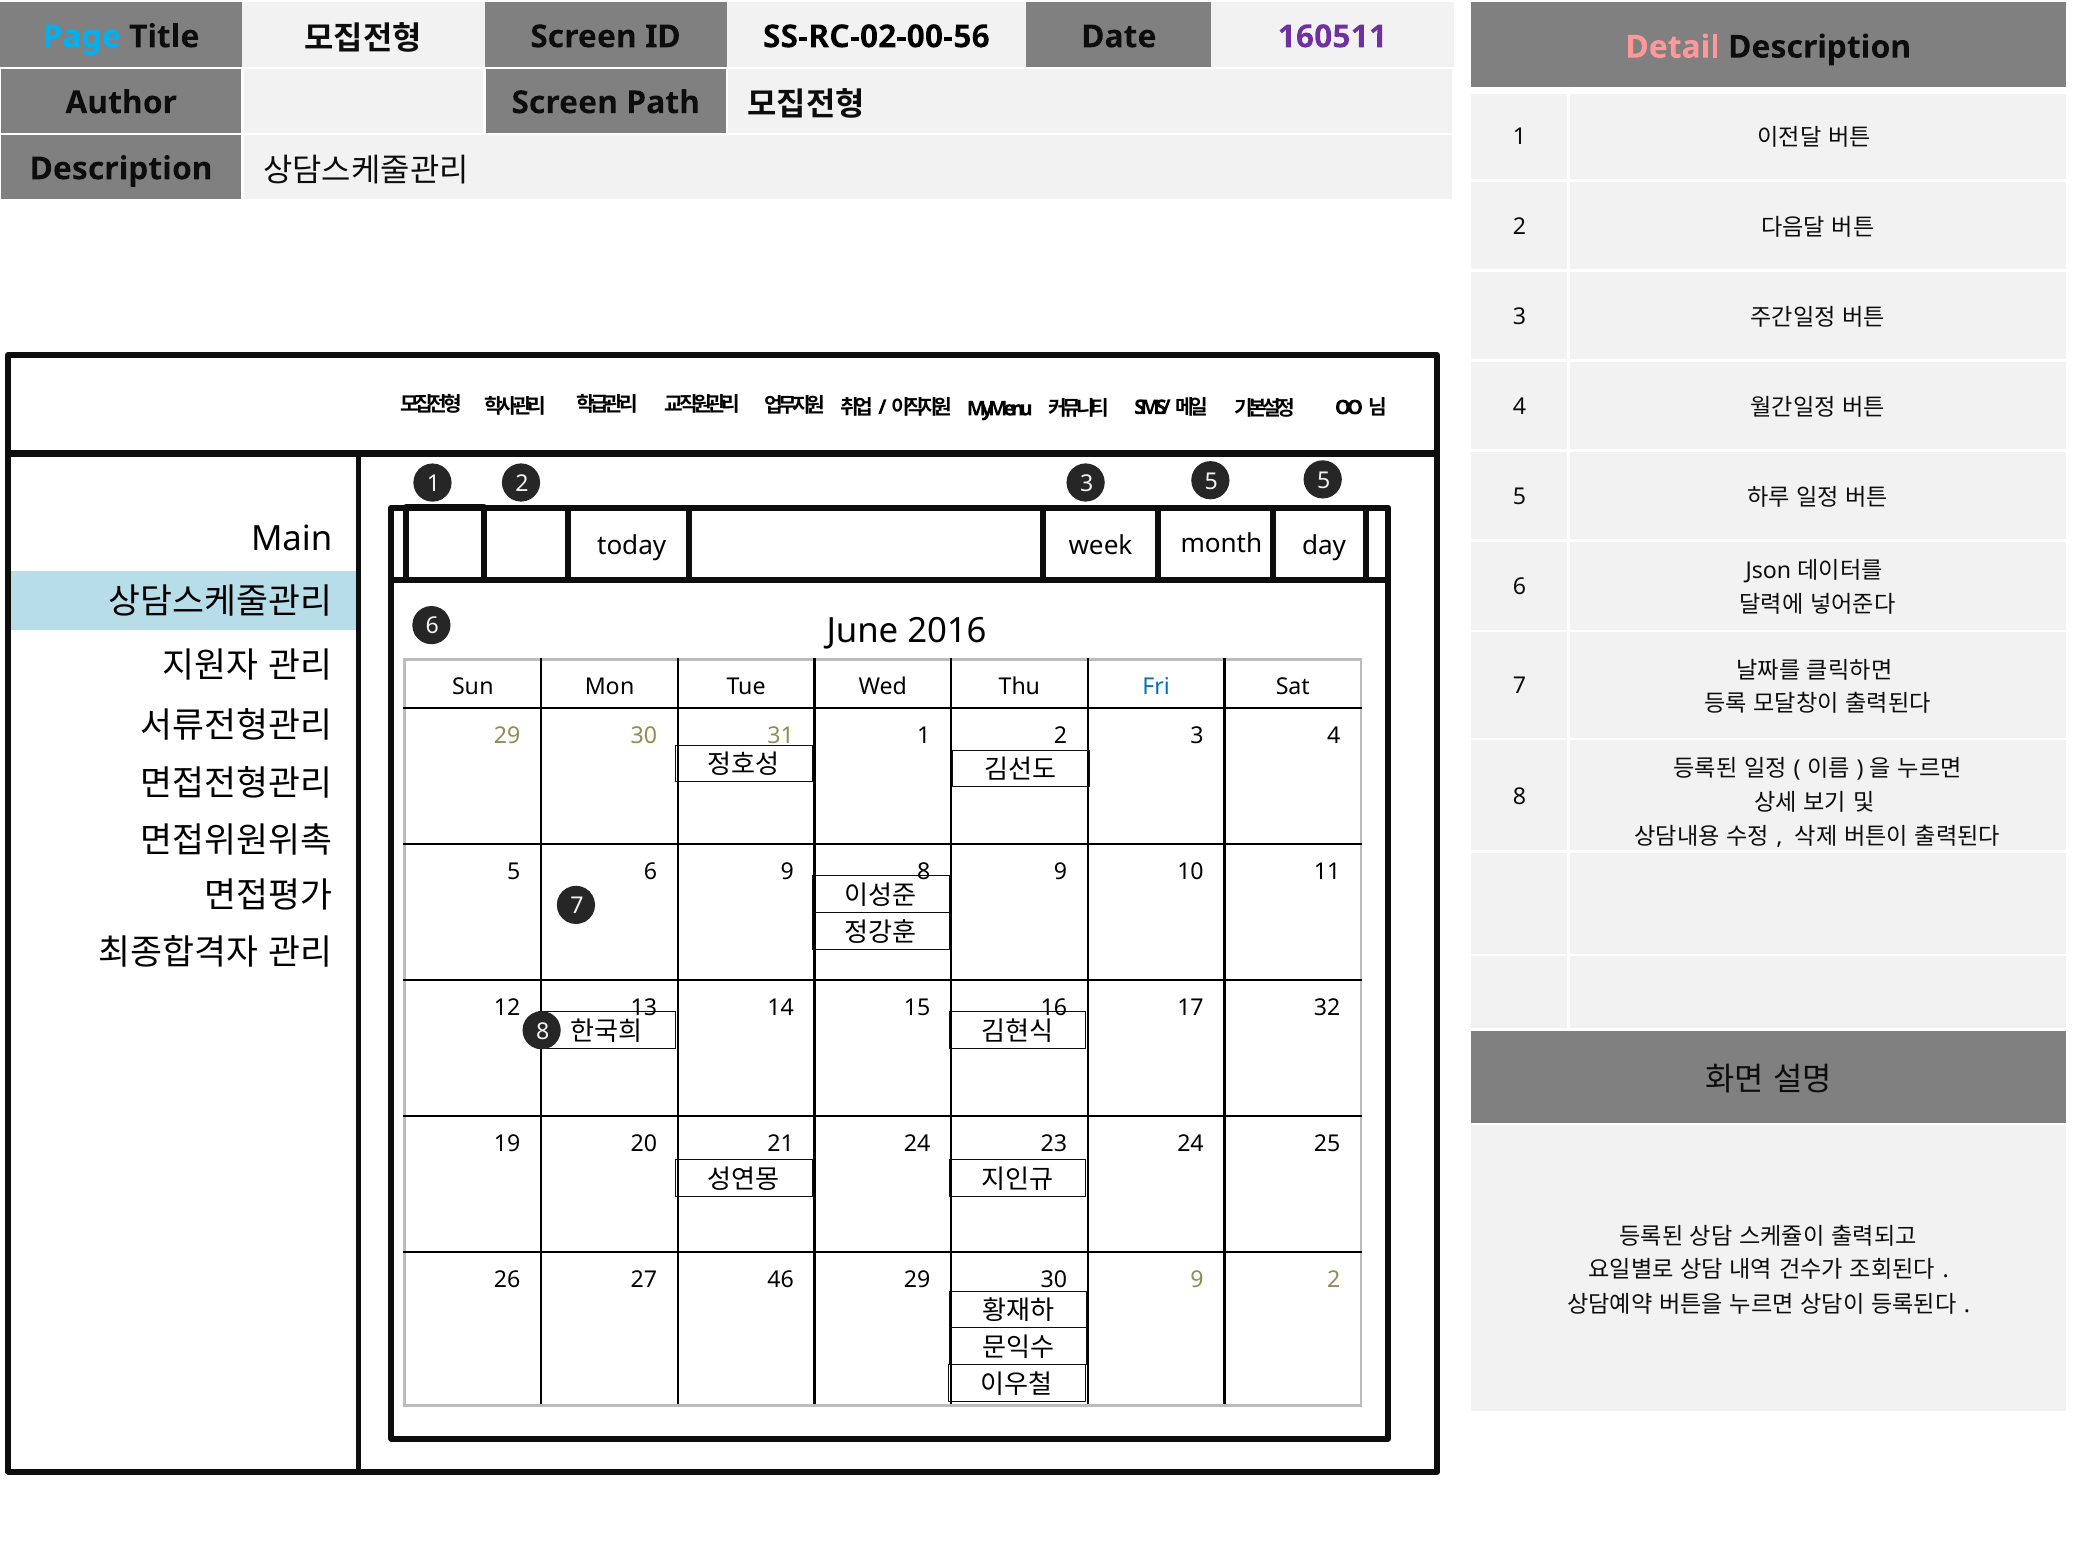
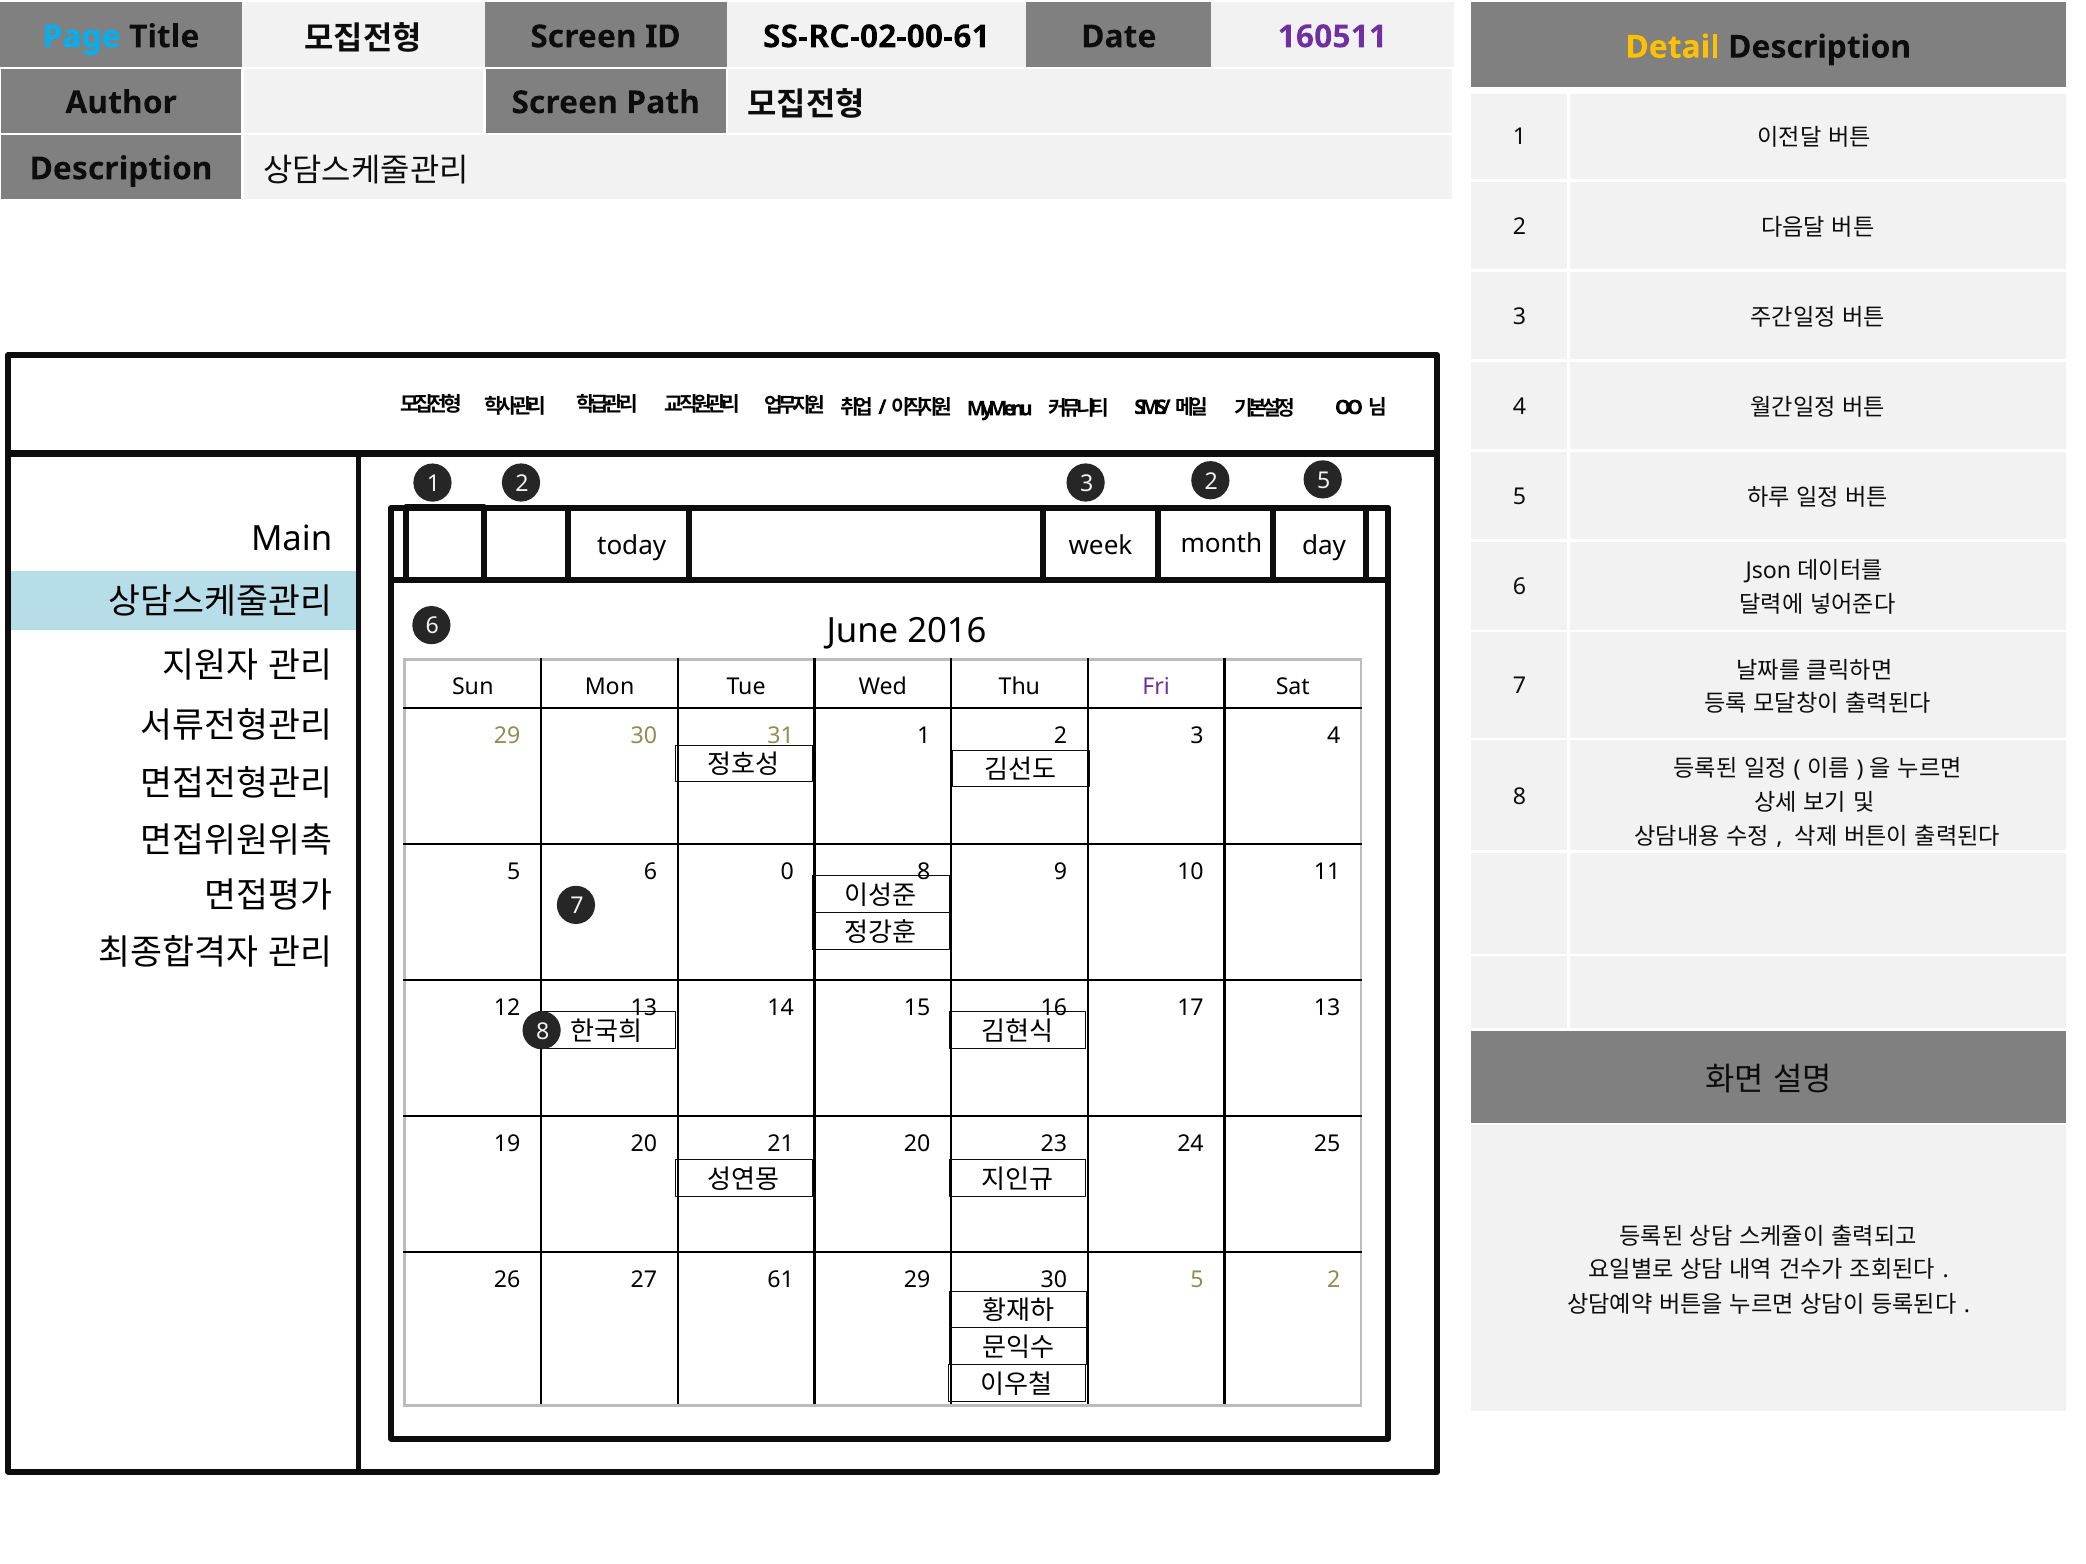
SS-RC-02-00-56: SS-RC-02-00-56 -> SS-RC-02-00-61
Detail colour: pink -> yellow
3 5: 5 -> 2
Fri colour: blue -> purple
6 9: 9 -> 0
17 32: 32 -> 13
21 24: 24 -> 20
46: 46 -> 61
30 9: 9 -> 5
